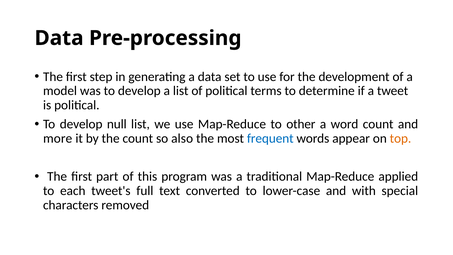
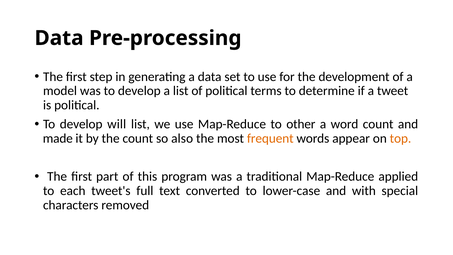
null: null -> will
more: more -> made
frequent colour: blue -> orange
